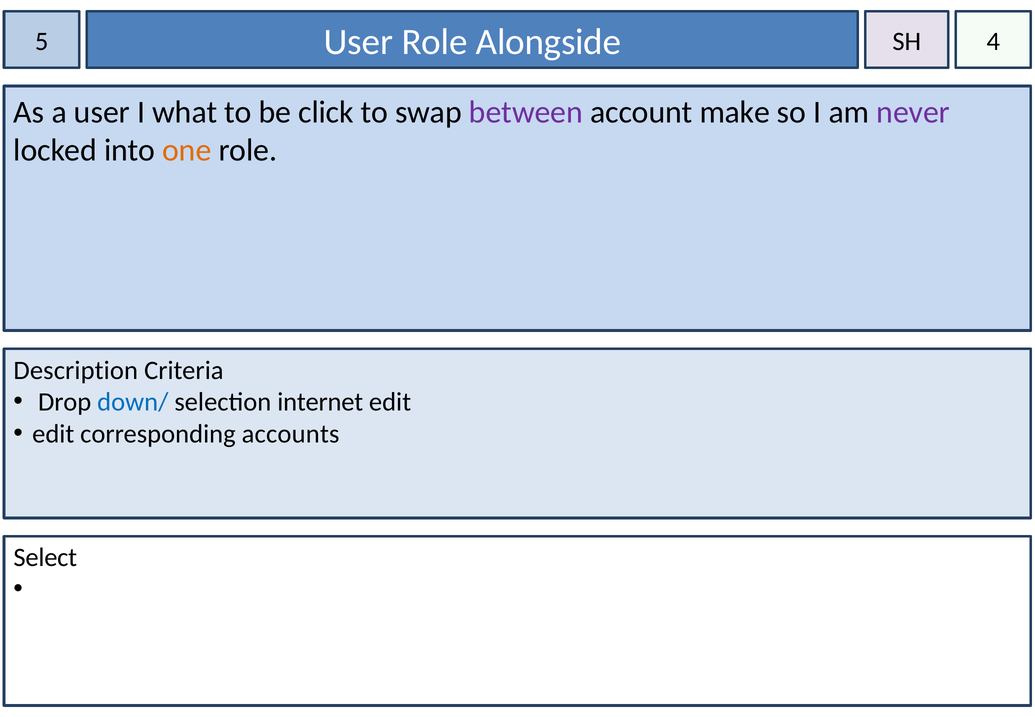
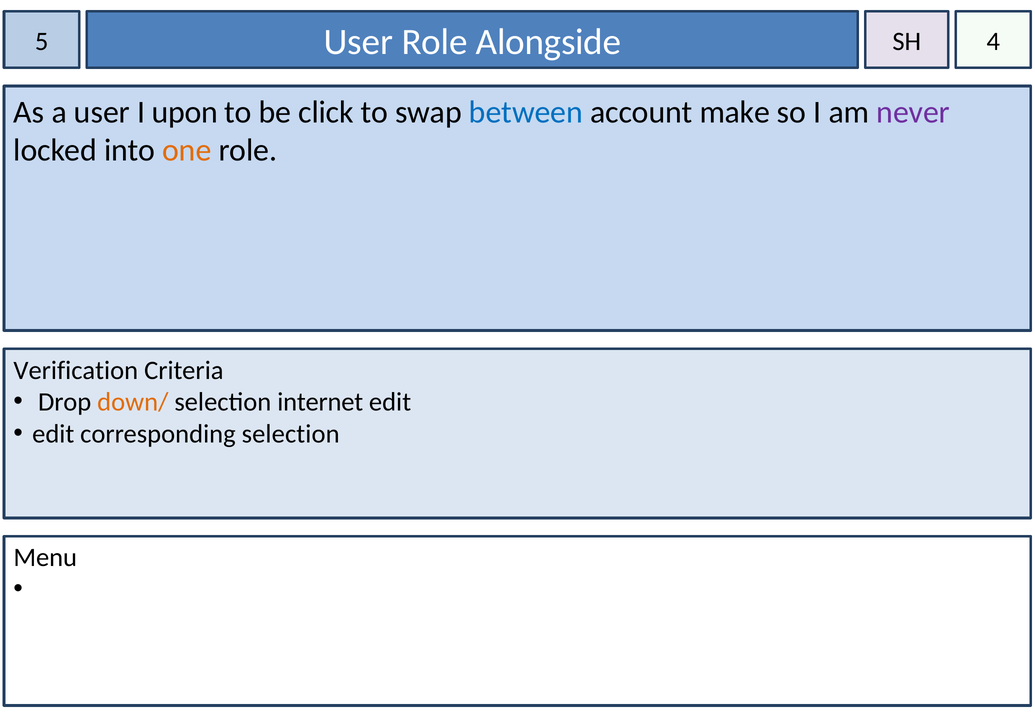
what: what -> upon
between colour: purple -> blue
Description: Description -> Verification
down/ colour: blue -> orange
corresponding accounts: accounts -> selection
Select: Select -> Menu
